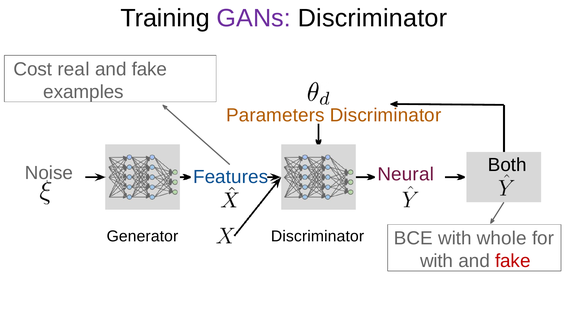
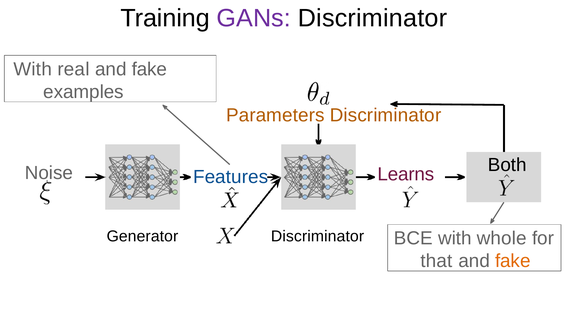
Cost at (33, 69): Cost -> With
Neural: Neural -> Learns
with at (437, 261): with -> that
fake at (513, 261) colour: red -> orange
